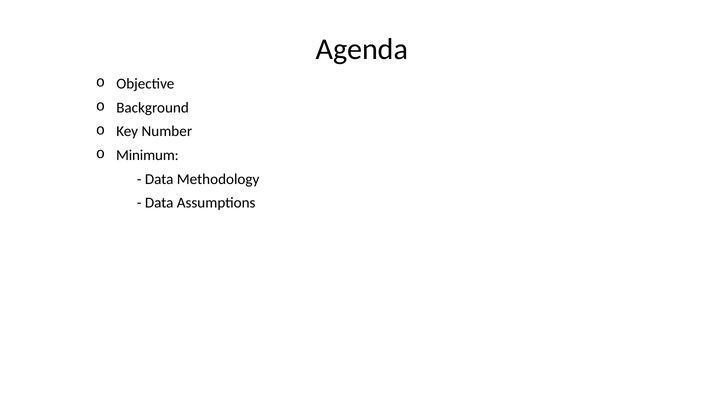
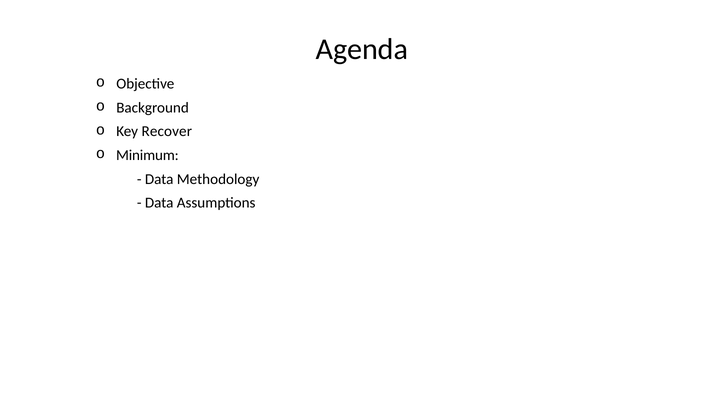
Number: Number -> Recover
